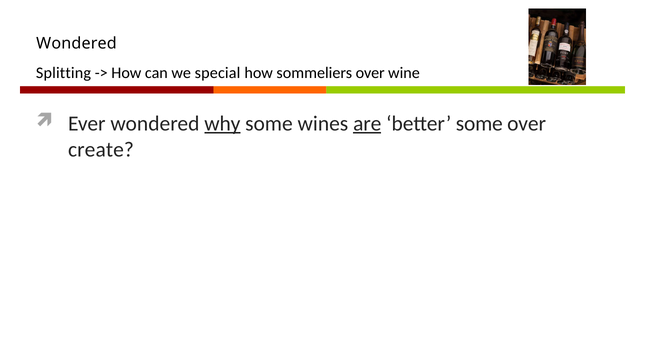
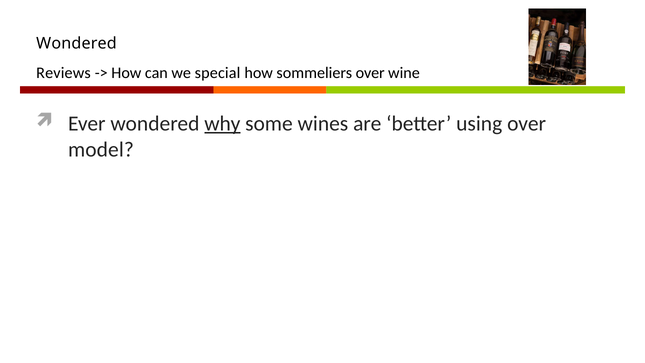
Splitting: Splitting -> Reviews
are underline: present -> none
better some: some -> using
create: create -> model
